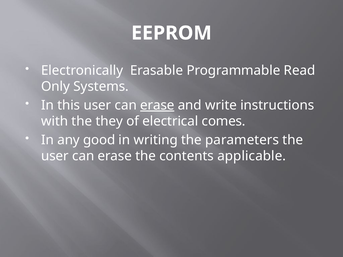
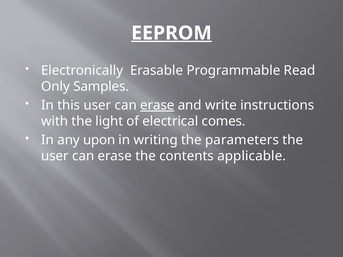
EEPROM underline: none -> present
Systems: Systems -> Samples
they: they -> light
good: good -> upon
